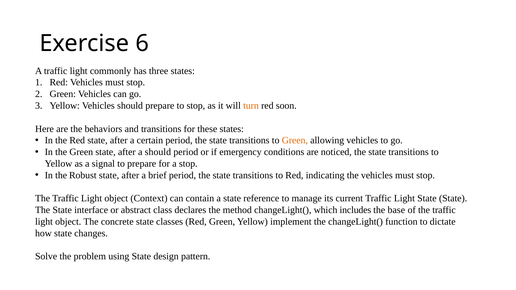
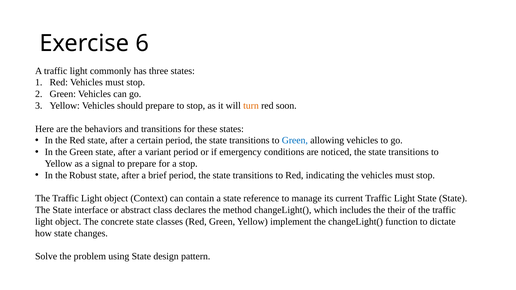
Green at (295, 141) colour: orange -> blue
a should: should -> variant
base: base -> their
